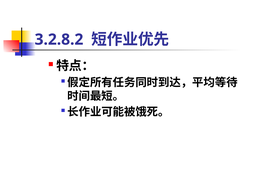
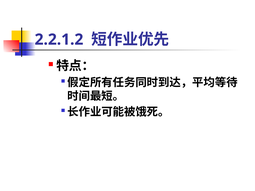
3.2.8.2: 3.2.8.2 -> 2.2.1.2
